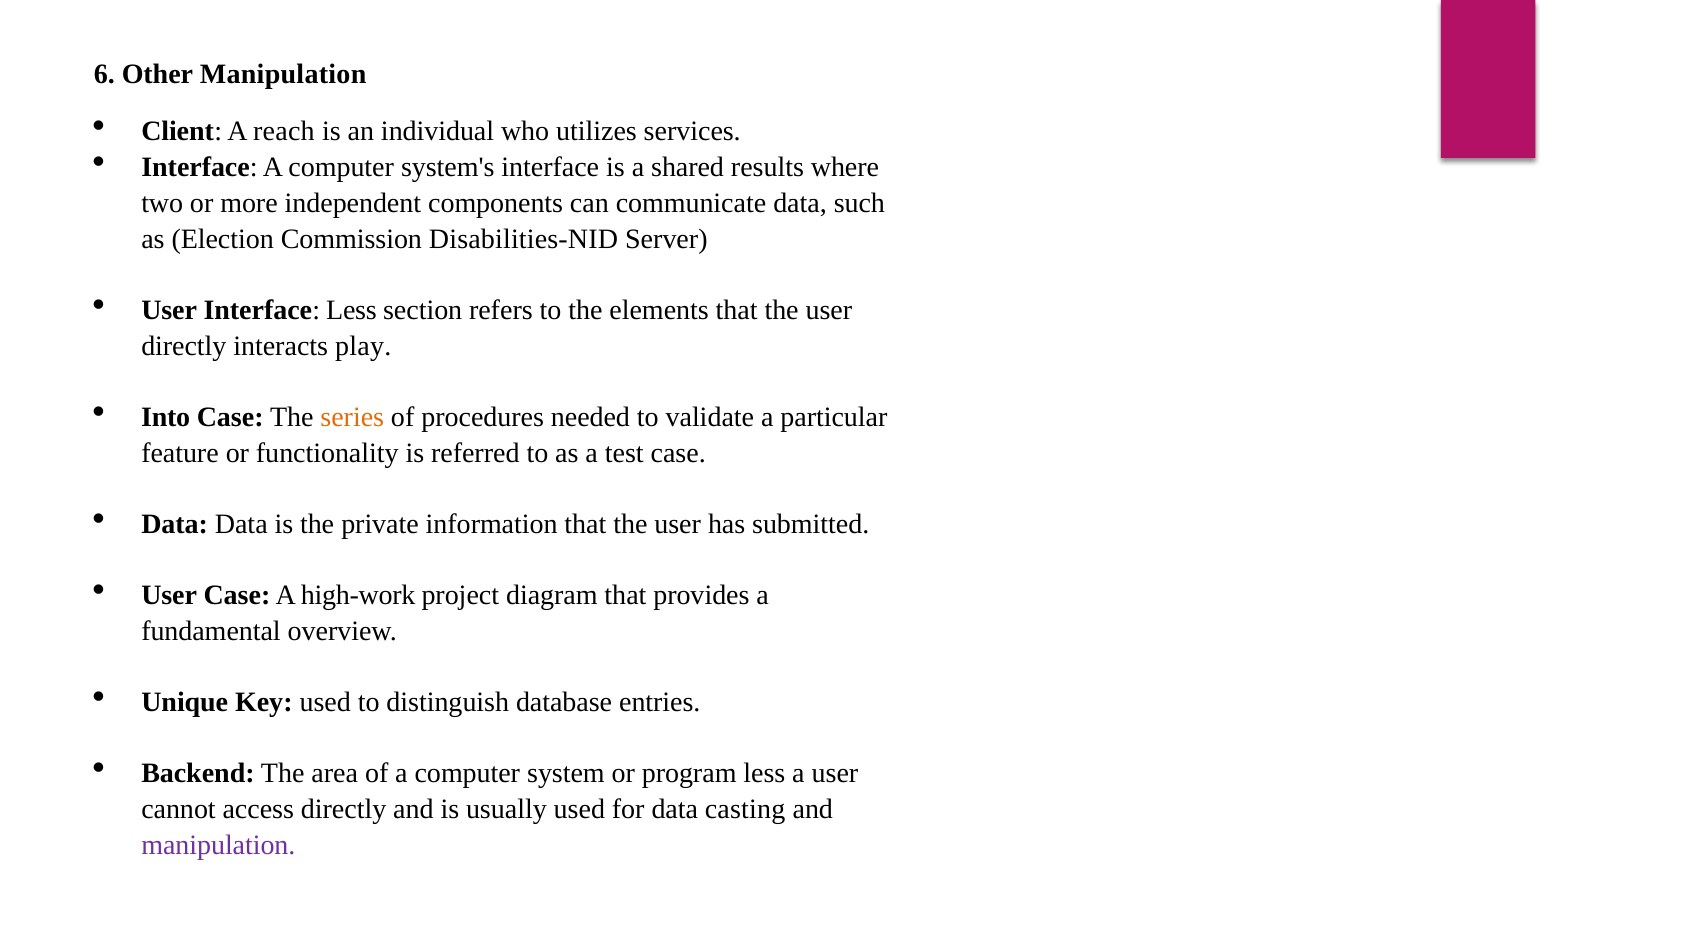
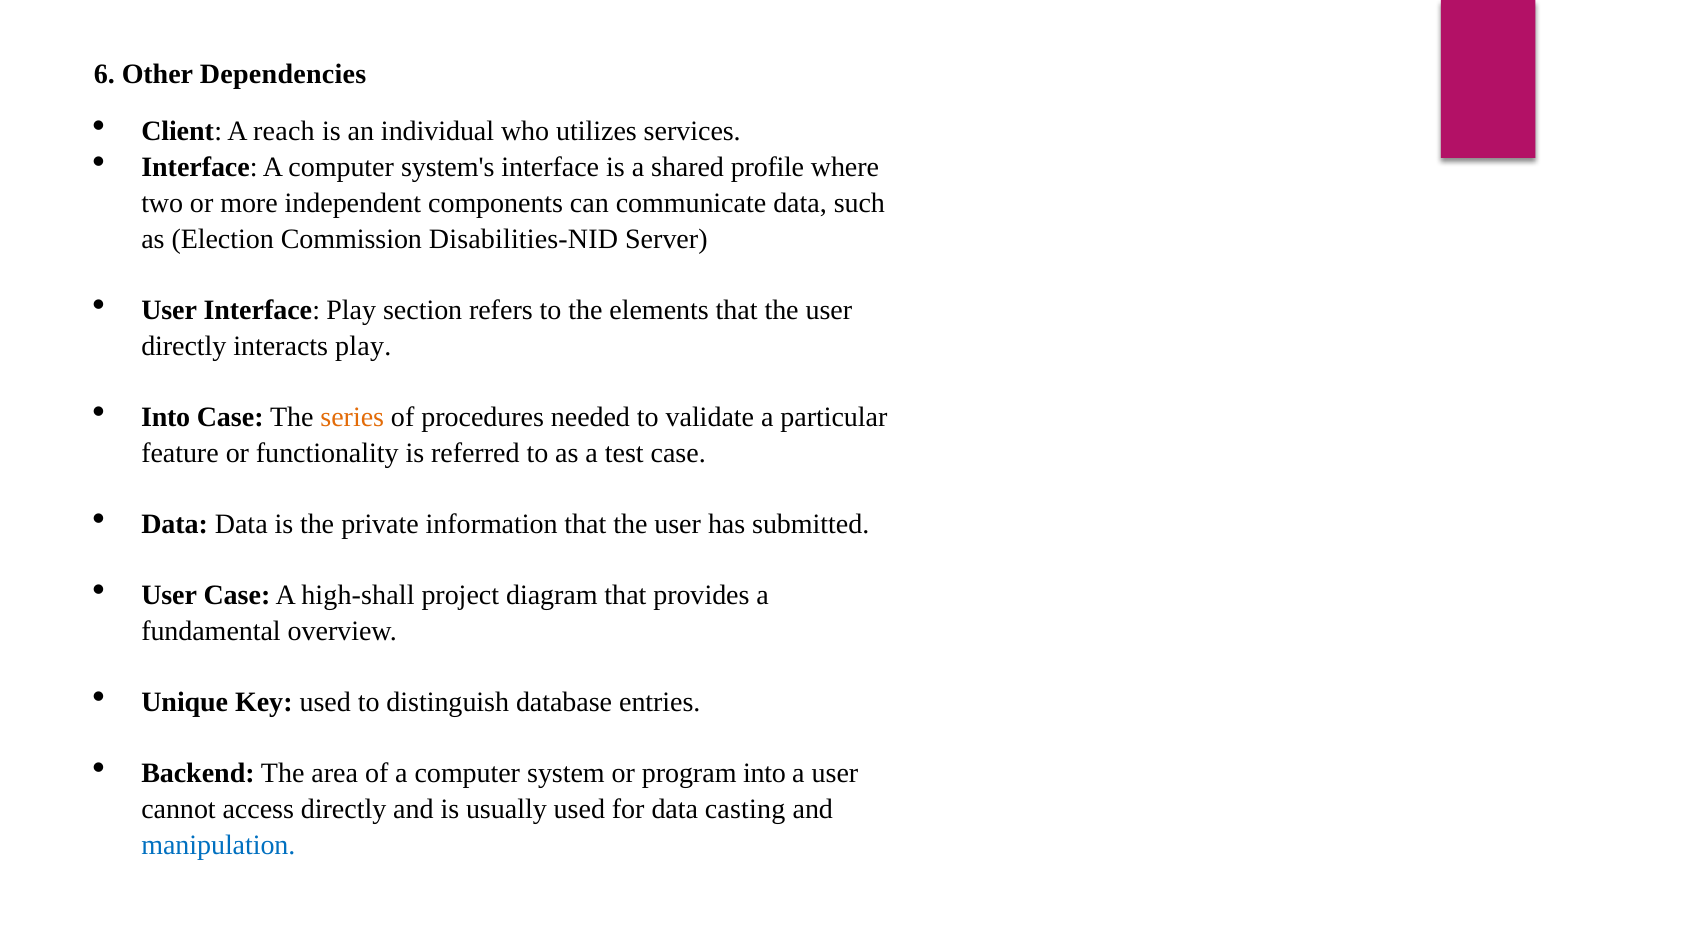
Other Manipulation: Manipulation -> Dependencies
results: results -> profile
Interface Less: Less -> Play
high-work: high-work -> high-shall
program less: less -> into
manipulation at (218, 845) colour: purple -> blue
